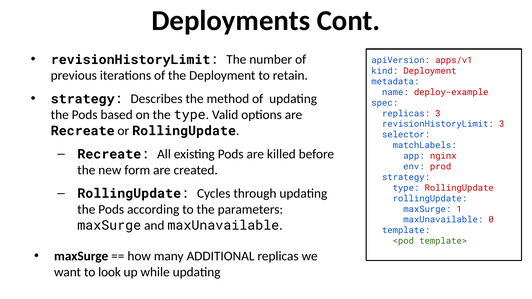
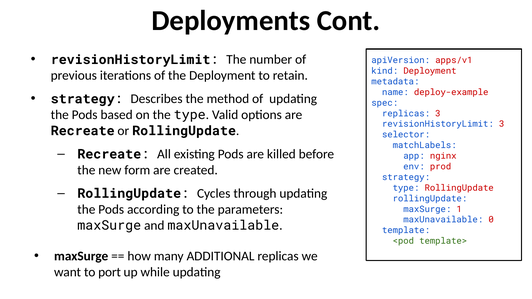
look: look -> port
